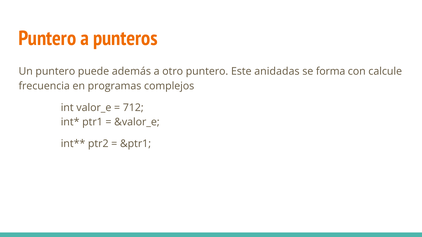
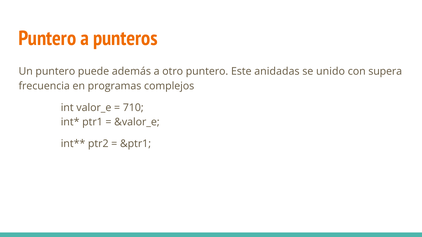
forma: forma -> unido
calcule: calcule -> supera
712: 712 -> 710
